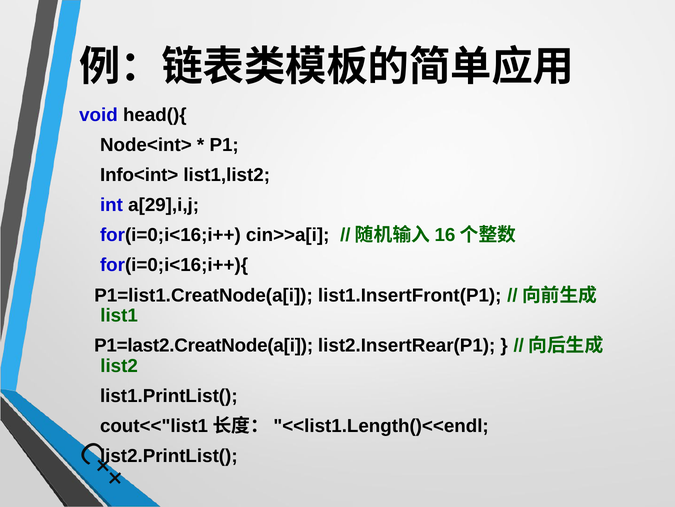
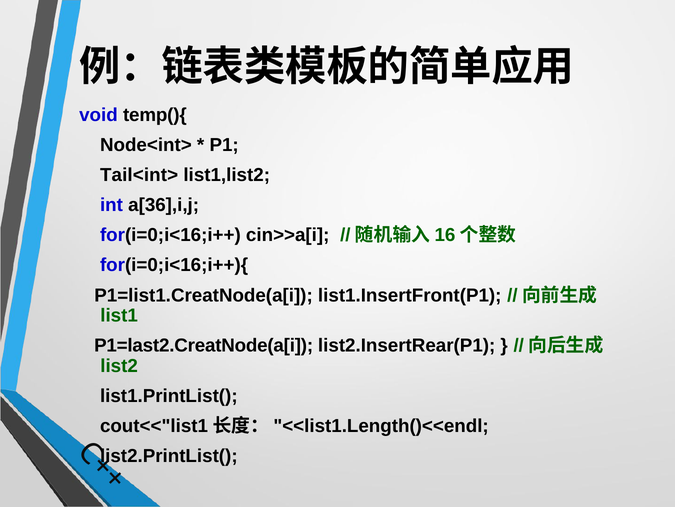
head(){: head(){ -> temp(){
Info<int>: Info<int> -> Tail<int>
a[29],i,j: a[29],i,j -> a[36],i,j
